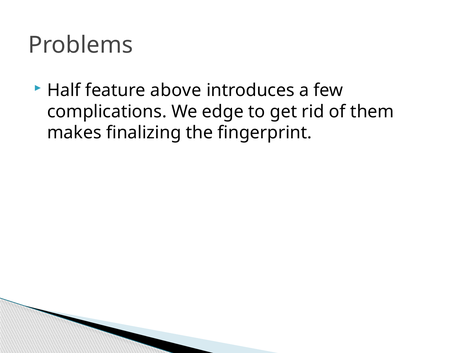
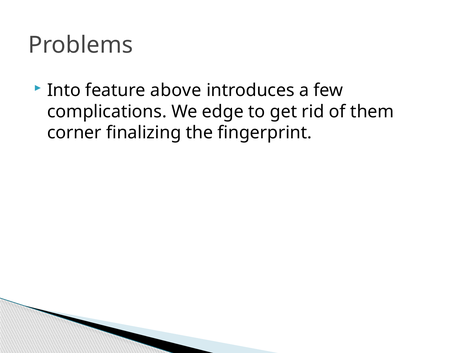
Half: Half -> Into
makes: makes -> corner
